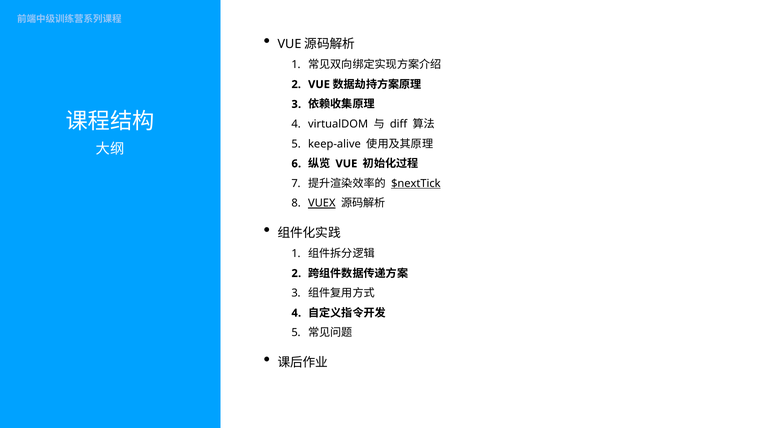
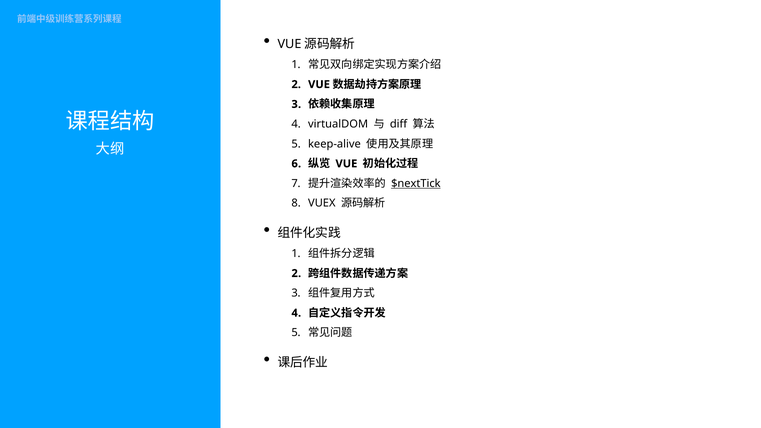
VUEX underline: present -> none
